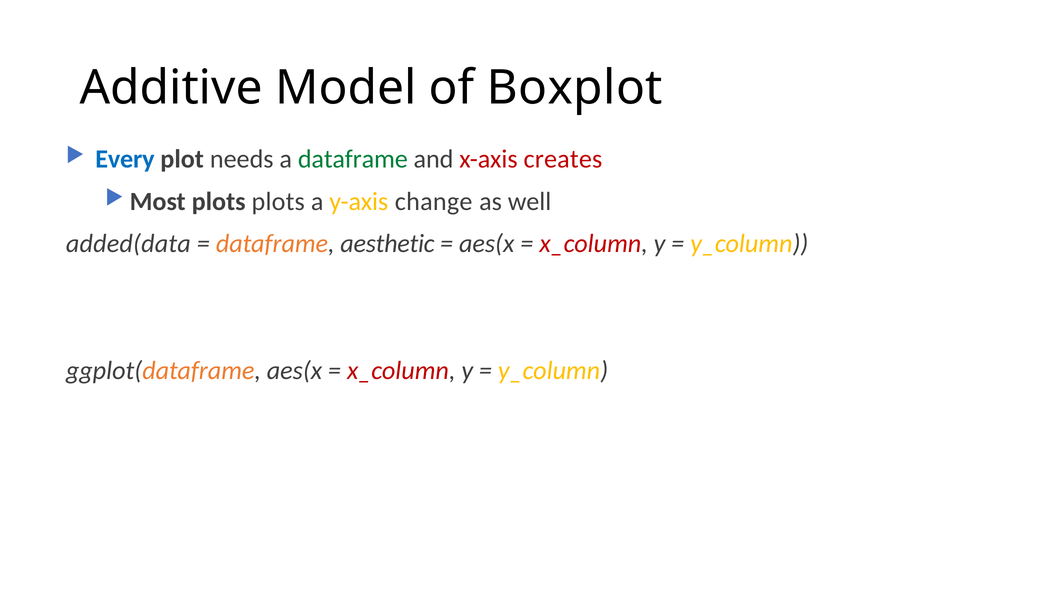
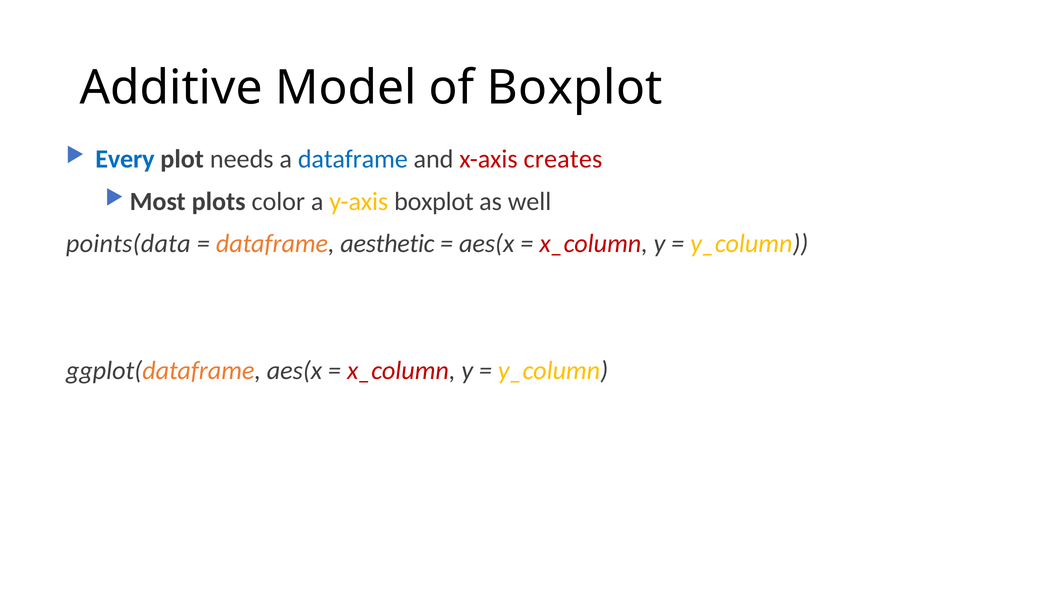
dataframe at (353, 159) colour: green -> blue
plots plots: plots -> color
y-axis change: change -> boxplot
added(data: added(data -> points(data
